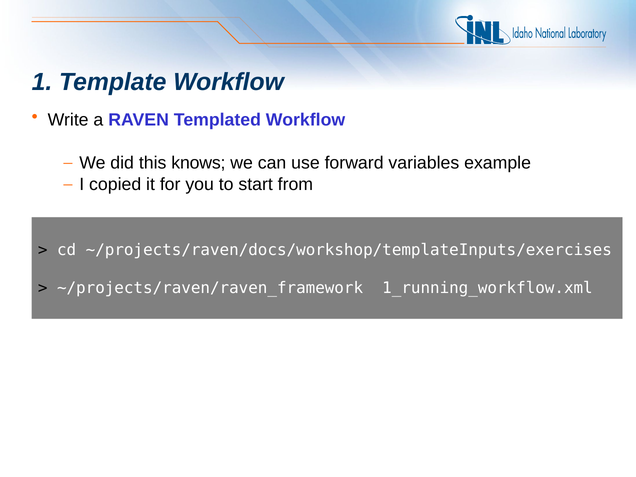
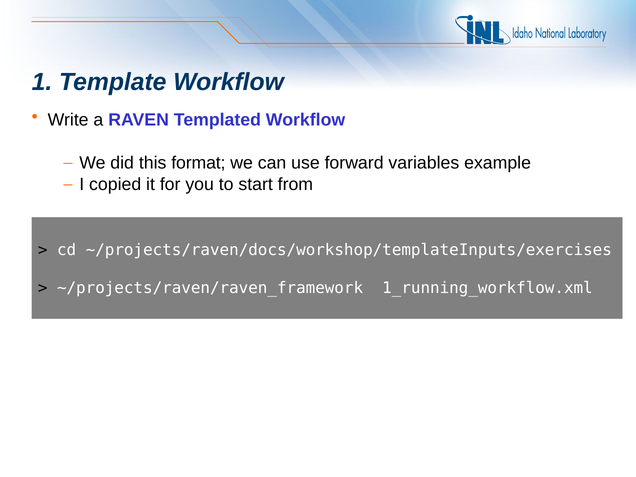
knows: knows -> format
